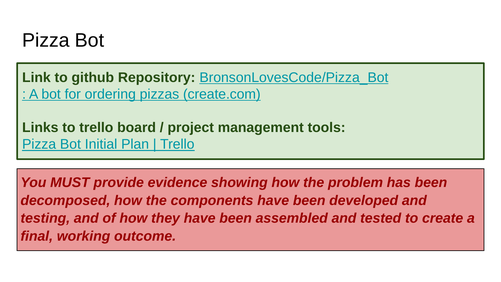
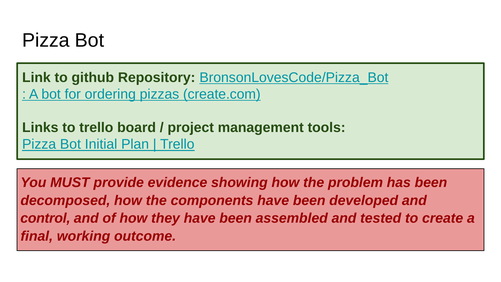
testing: testing -> control
